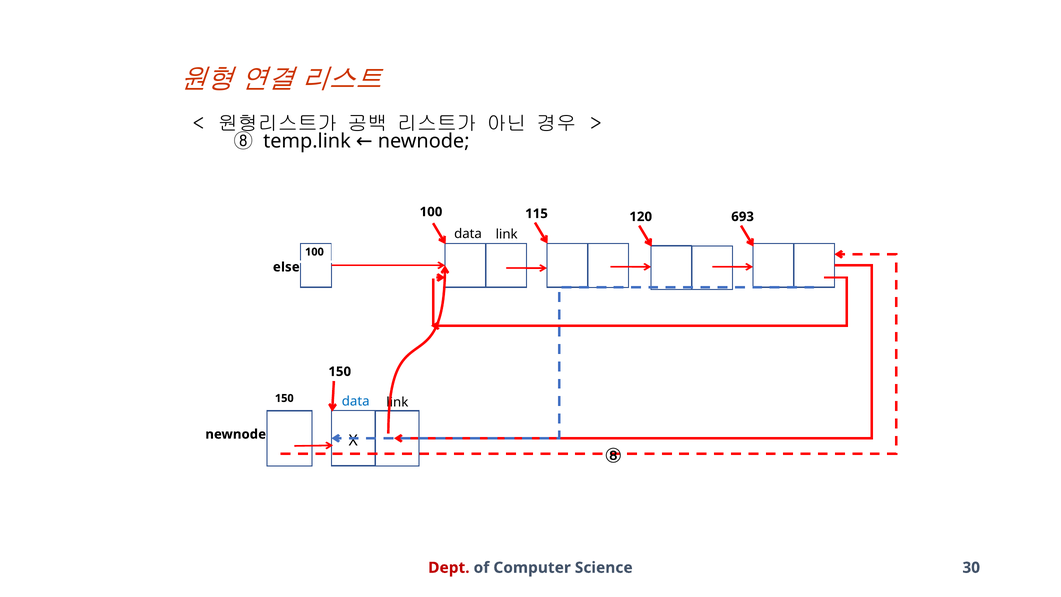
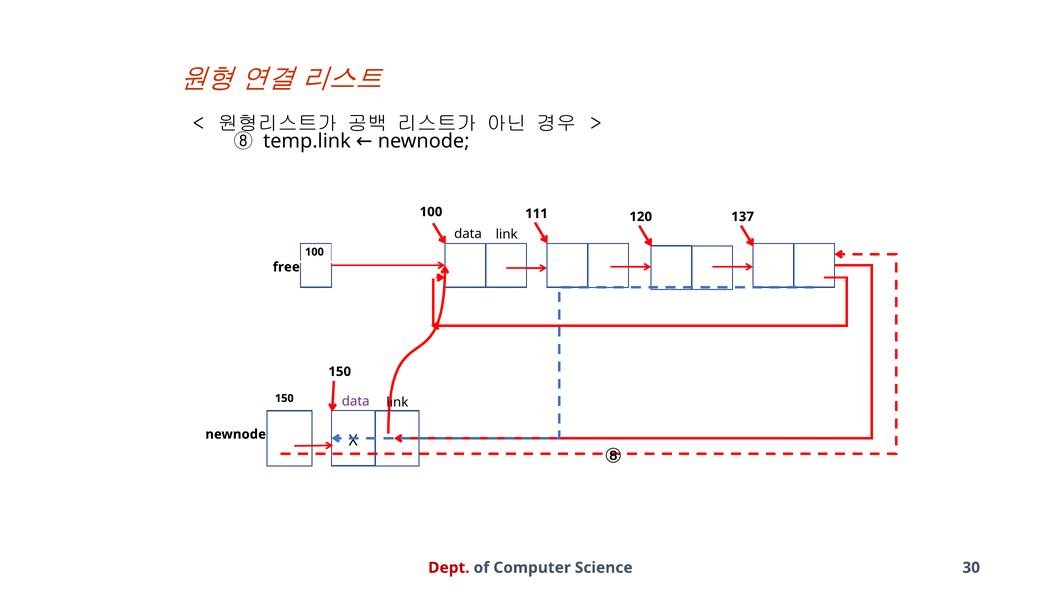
115: 115 -> 111
693: 693 -> 137
else: else -> free
data at (356, 401) colour: blue -> purple
